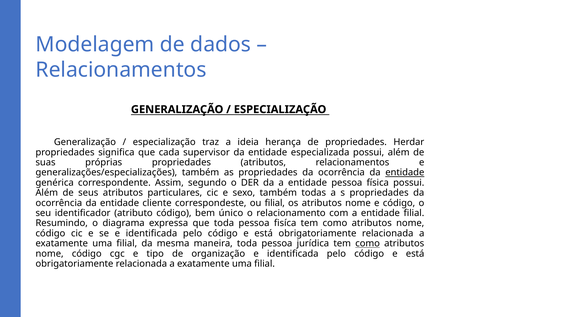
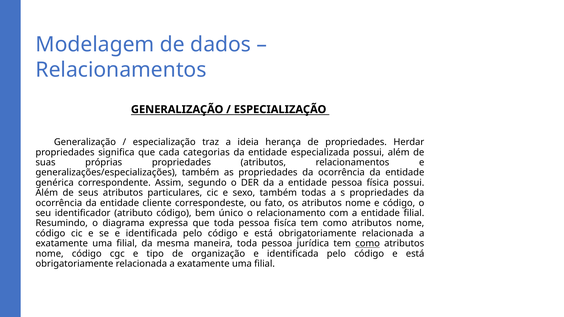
supervisor: supervisor -> categorias
entidade at (405, 173) underline: present -> none
ou filial: filial -> fato
